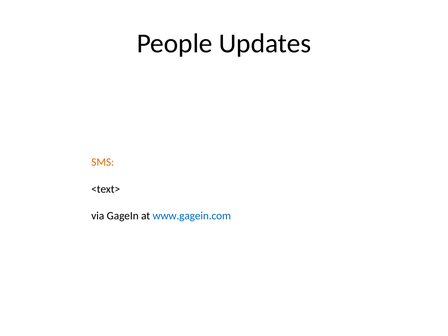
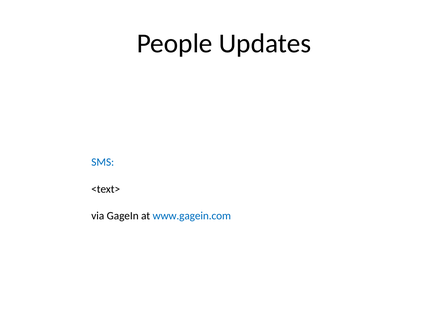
SMS colour: orange -> blue
